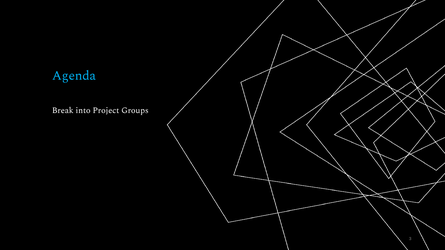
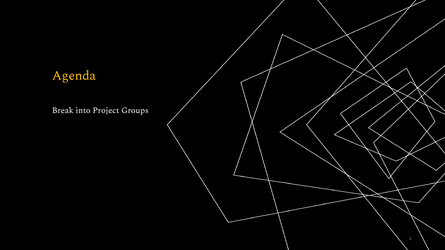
Agenda colour: light blue -> yellow
